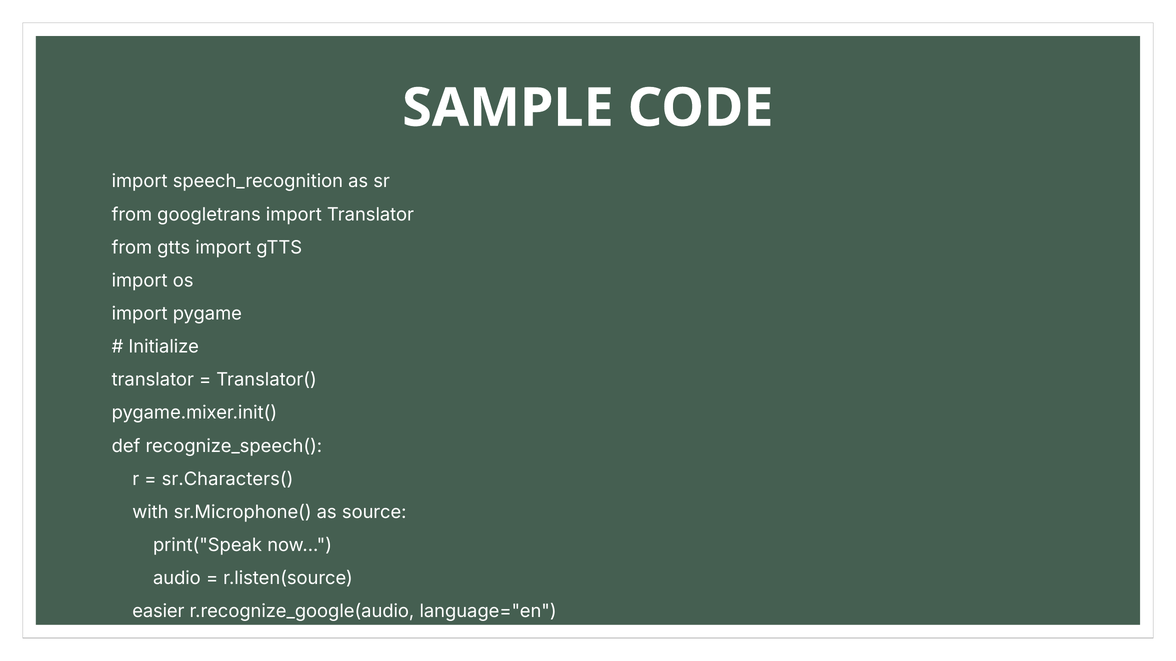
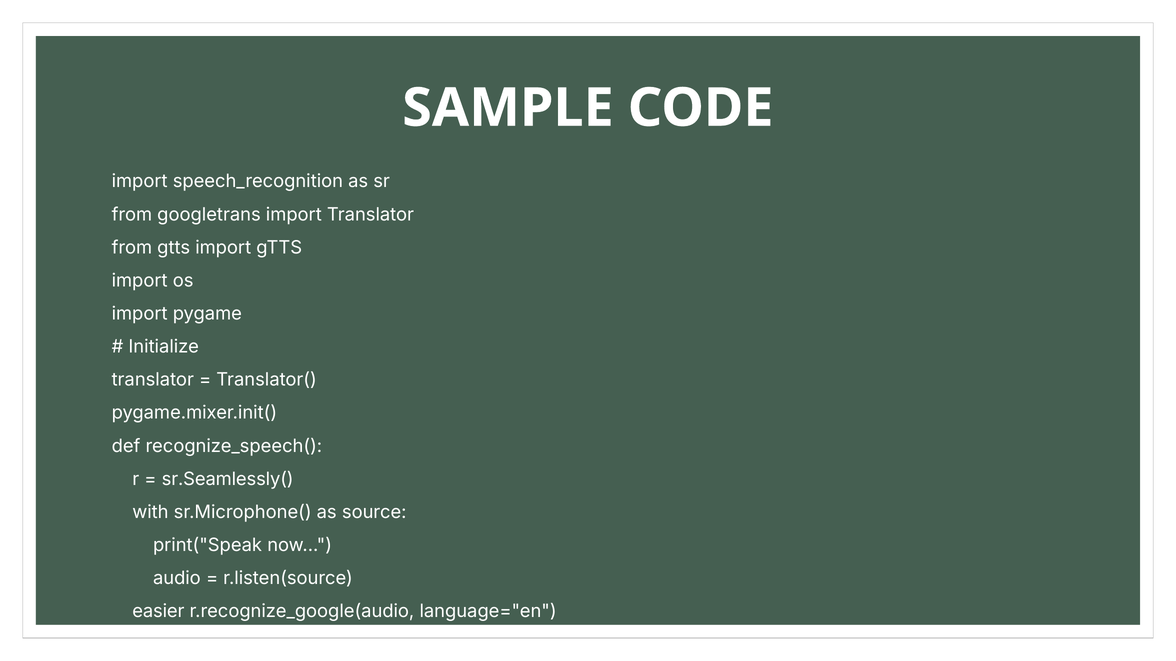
sr.Characters(: sr.Characters( -> sr.Seamlessly(
